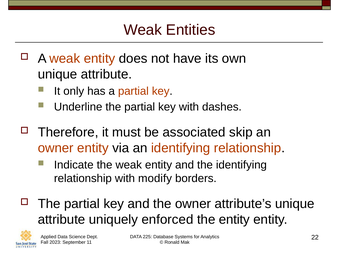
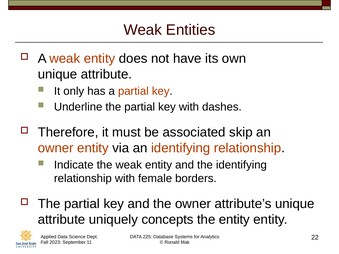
modify: modify -> female
enforced: enforced -> concepts
